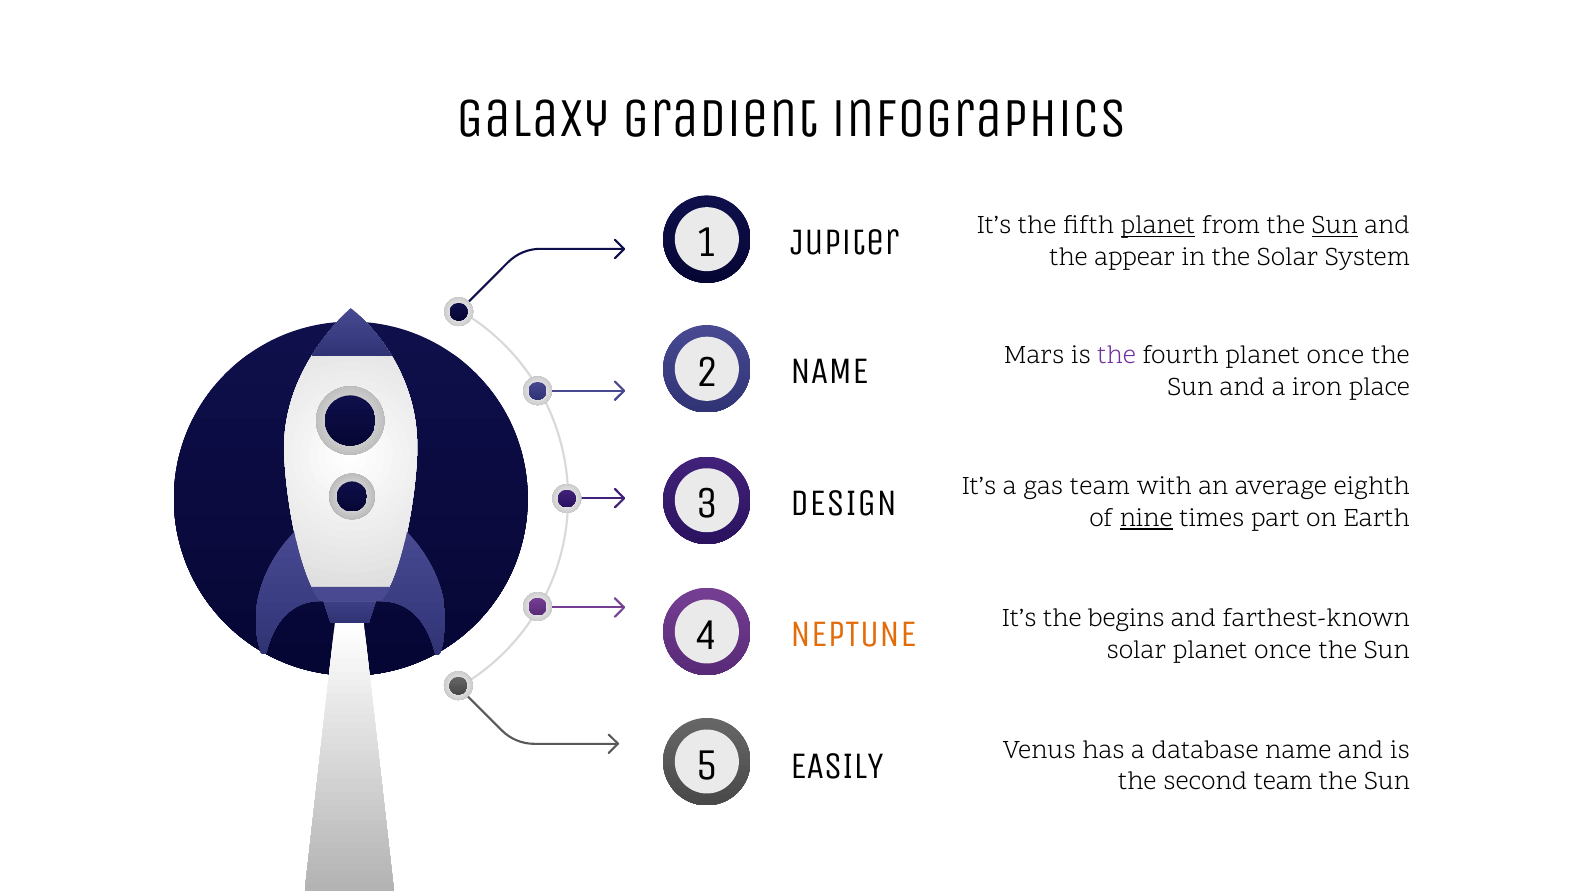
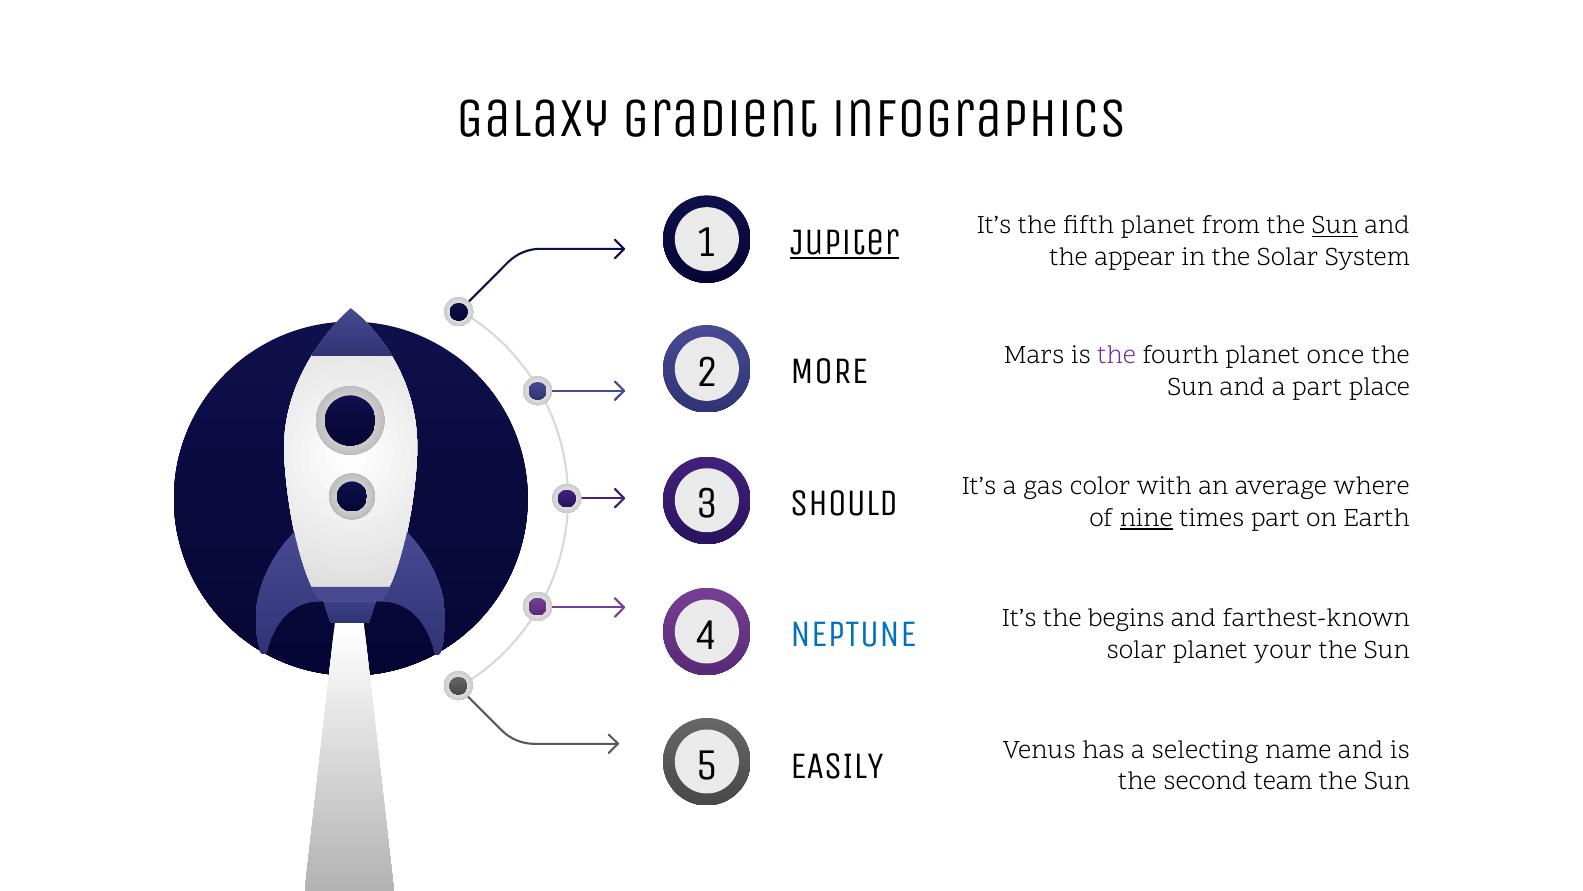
Jupiter underline: none -> present
planet at (1158, 225) underline: present -> none
NAME at (829, 371): NAME -> MORE
a iron: iron -> part
DESIGN: DESIGN -> SHOULD
gas team: team -> color
eighth: eighth -> where
NEPTUNE colour: orange -> blue
solar planet once: once -> your
database: database -> selecting
